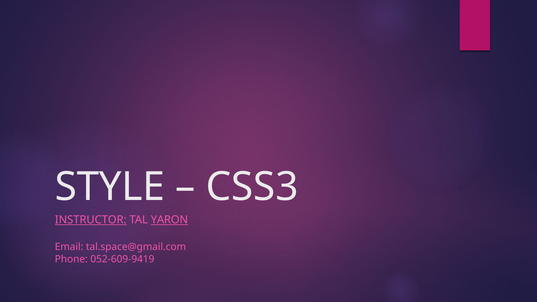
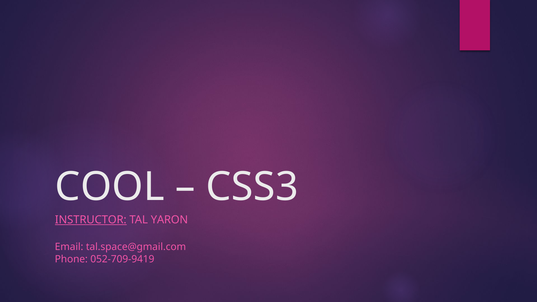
STYLE: STYLE -> COOL
YARON underline: present -> none
052-609-9419: 052-609-9419 -> 052-709-9419
